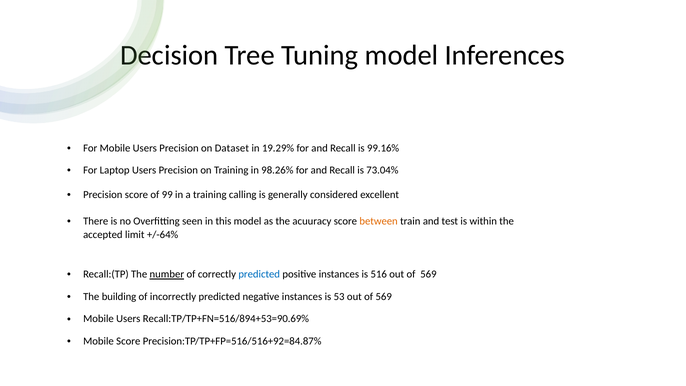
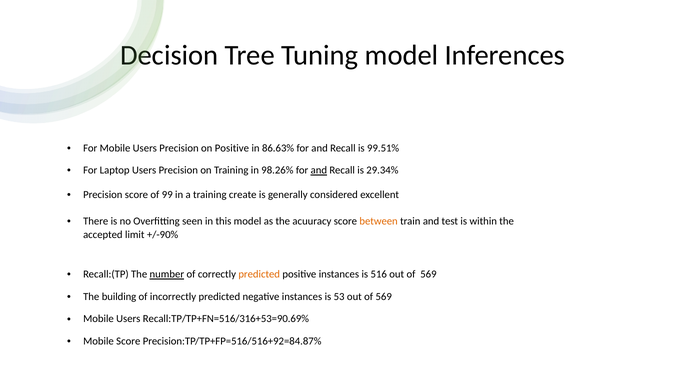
on Dataset: Dataset -> Positive
19.29%: 19.29% -> 86.63%
99.16%: 99.16% -> 99.51%
and at (319, 170) underline: none -> present
73.04%: 73.04% -> 29.34%
calling: calling -> create
+/-64%: +/-64% -> +/-90%
predicted at (259, 274) colour: blue -> orange
Recall:TP/TP+FN=516/894+53=90.69%: Recall:TP/TP+FN=516/894+53=90.69% -> Recall:TP/TP+FN=516/316+53=90.69%
